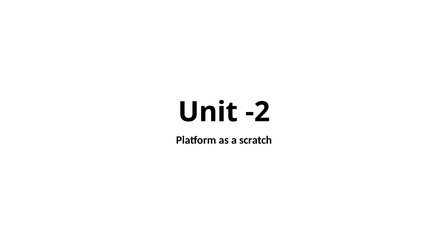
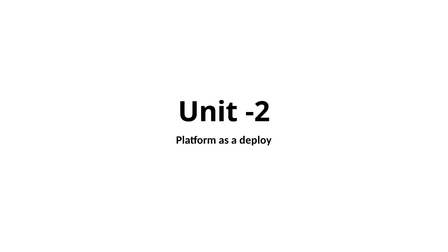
scratch: scratch -> deploy
